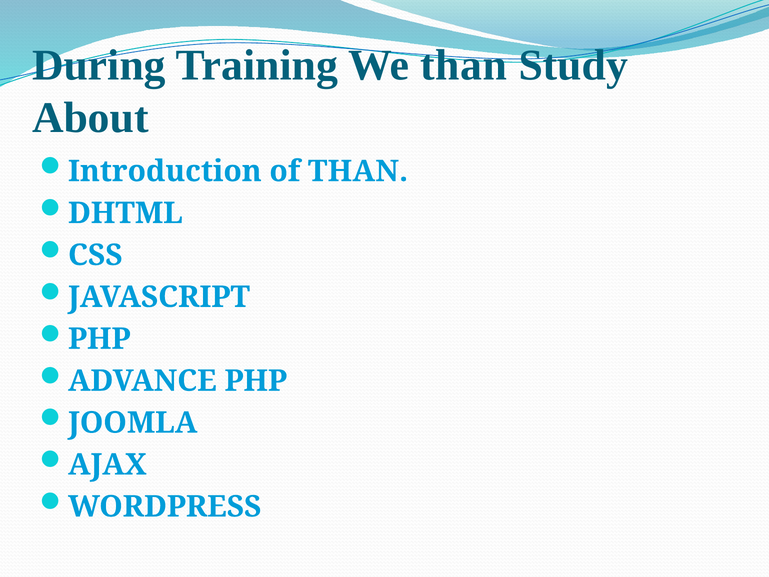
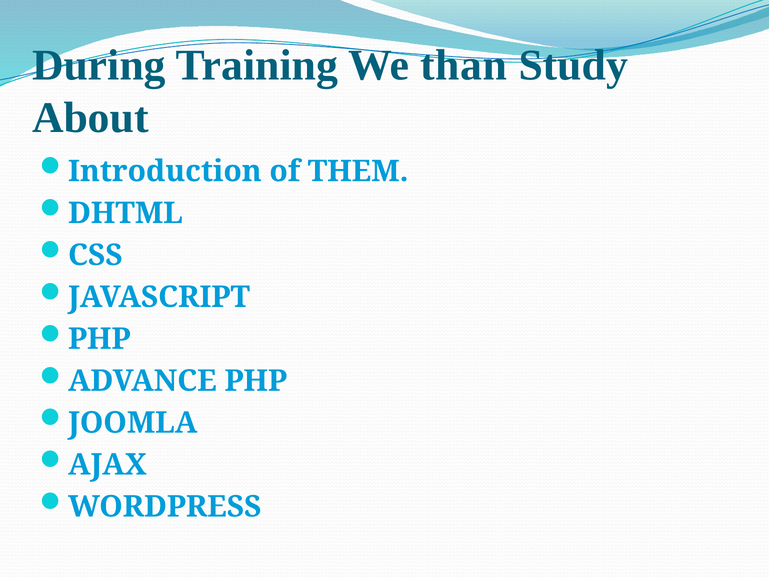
of THAN: THAN -> THEM
